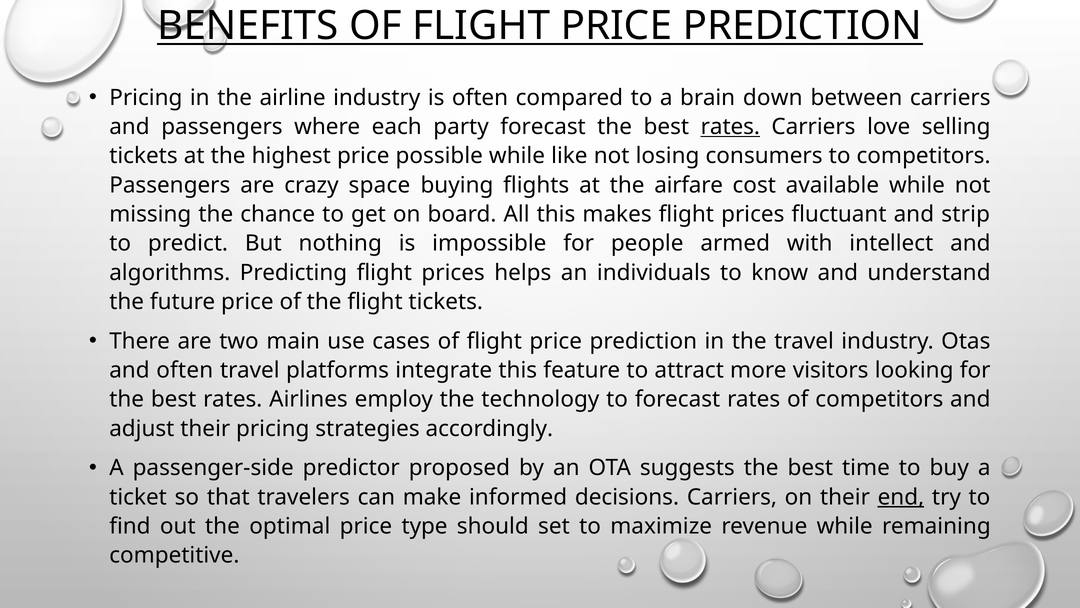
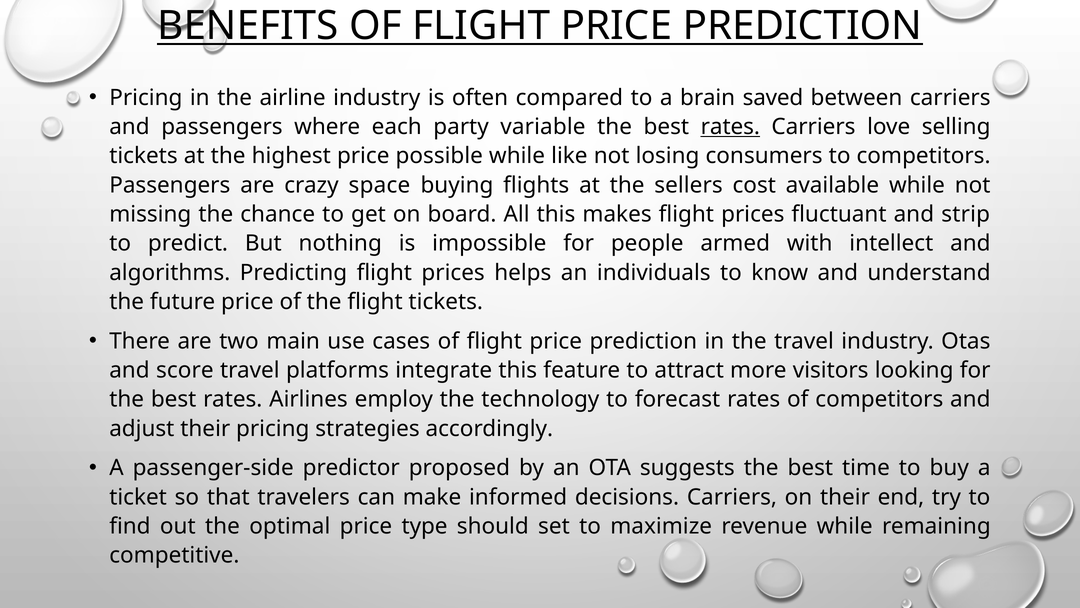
down: down -> saved
party forecast: forecast -> variable
airfare: airfare -> sellers
and often: often -> score
end underline: present -> none
